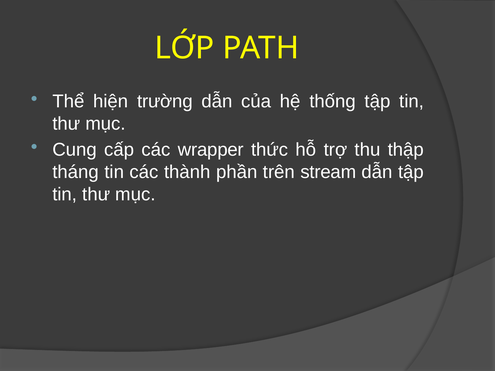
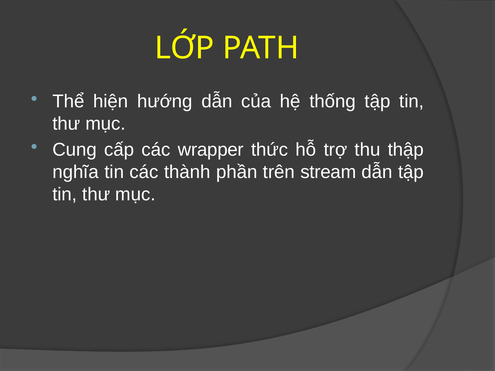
trường: trường -> hướng
tháng: tháng -> nghĩa
